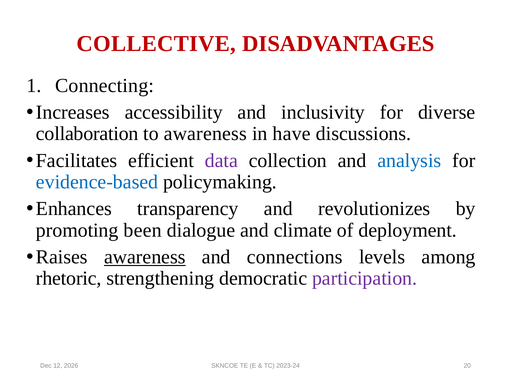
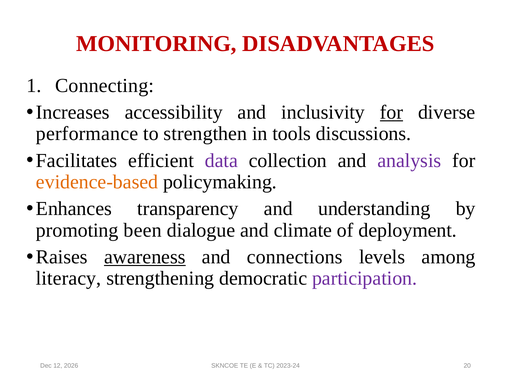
COLLECTIVE: COLLECTIVE -> MONITORING
for at (392, 112) underline: none -> present
collaboration: collaboration -> performance
to awareness: awareness -> strengthen
have: have -> tools
analysis colour: blue -> purple
evidence-based colour: blue -> orange
revolutionizes: revolutionizes -> understanding
rhetoric: rhetoric -> literacy
